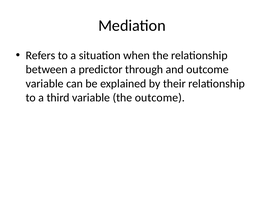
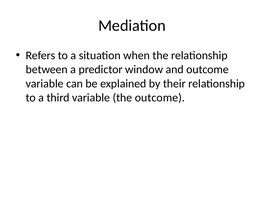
through: through -> window
